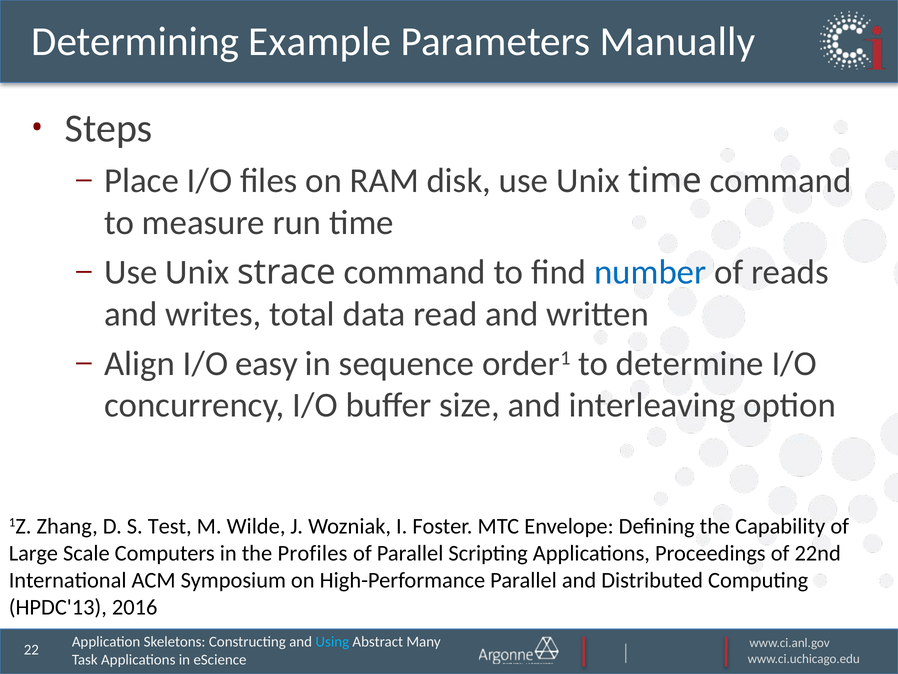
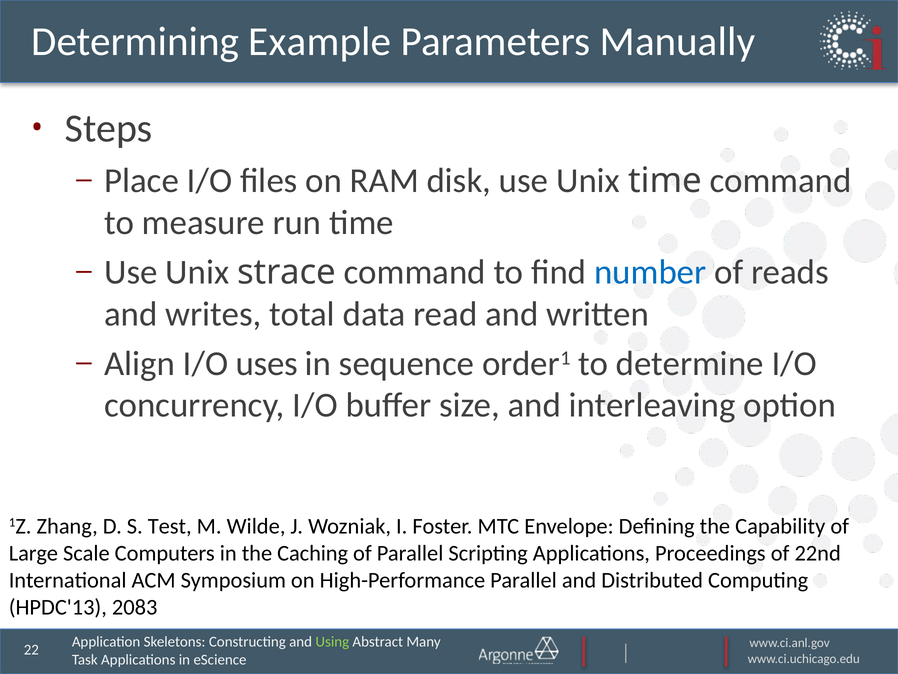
easy: easy -> uses
Profiles: Profiles -> Caching
2016: 2016 -> 2083
Using colour: light blue -> light green
